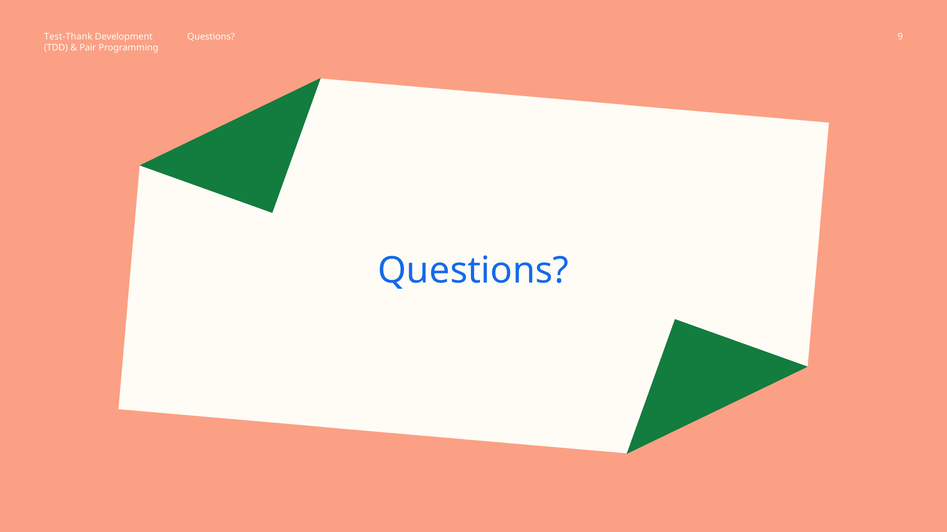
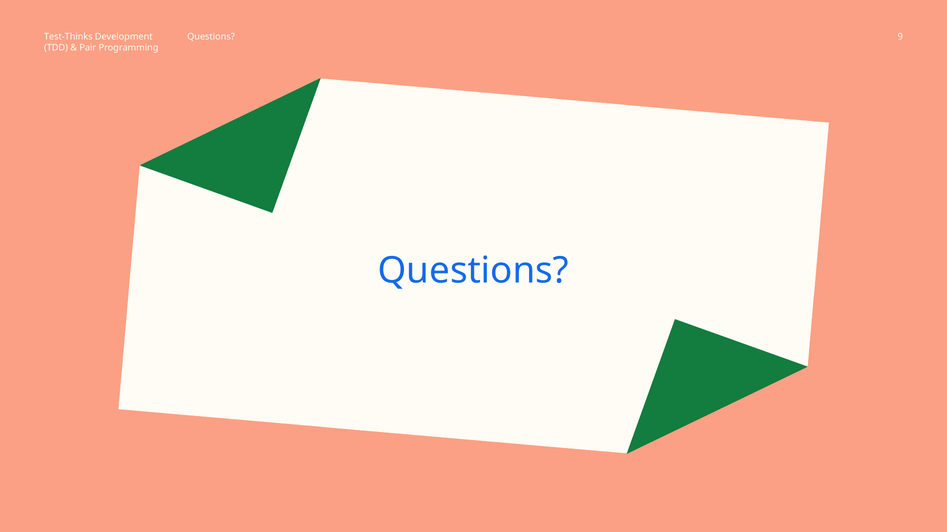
Test-Thank: Test-Thank -> Test-Thinks
